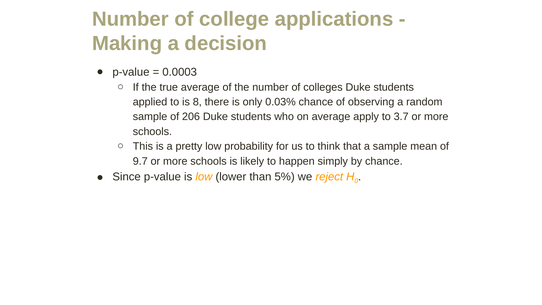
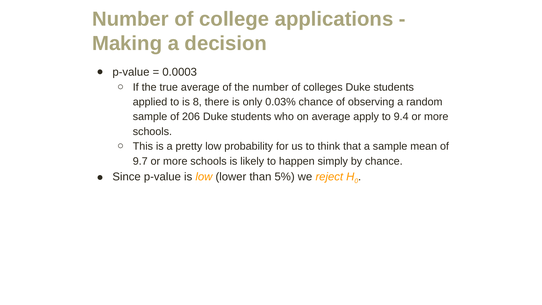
3.7: 3.7 -> 9.4
